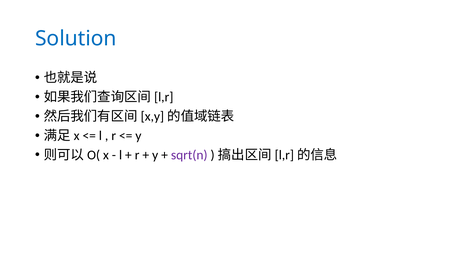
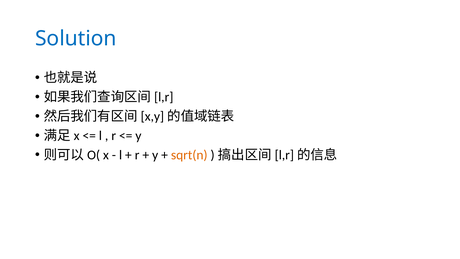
sqrt(n colour: purple -> orange
